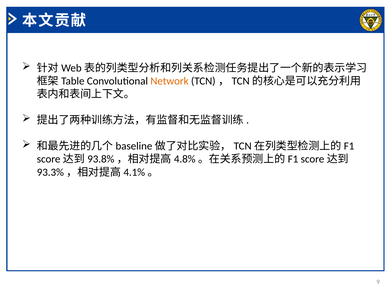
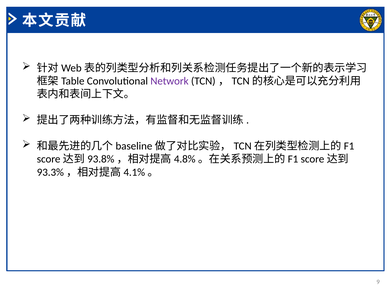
Network colour: orange -> purple
